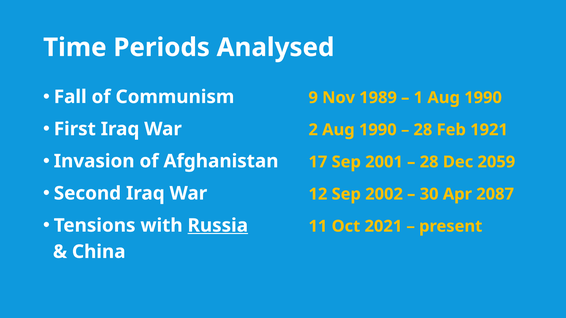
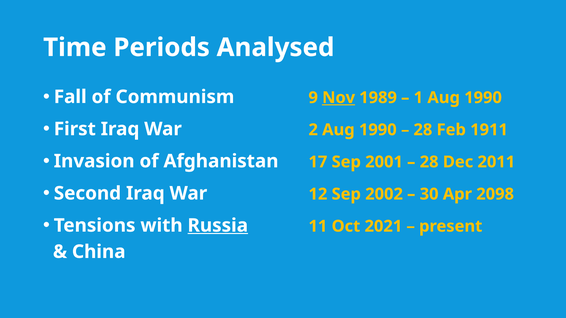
Nov underline: none -> present
1921: 1921 -> 1911
2059: 2059 -> 2011
2087: 2087 -> 2098
